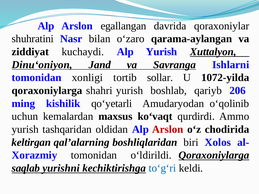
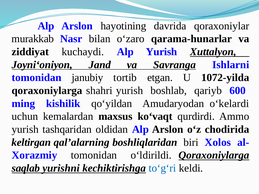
egallangan: egallangan -> hayotining
shuhratini: shuhratini -> murakkab
qarama-aylangan: qarama-aylangan -> qarama-hunarlar
Dinu‘oniyon: Dinu‘oniyon -> Joyni‘oniyon
xonligi: xonligi -> janubiy
sollar: sollar -> etgan
206: 206 -> 600
qo‘yetarli: qo‘yetarli -> qo‘yildan
o‘qolinib: o‘qolinib -> o‘kеlardi
Arslon at (168, 129) colour: red -> black
